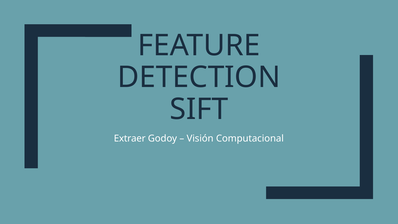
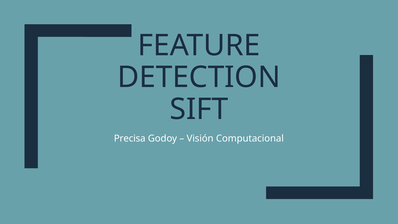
Extraer: Extraer -> Precisa
